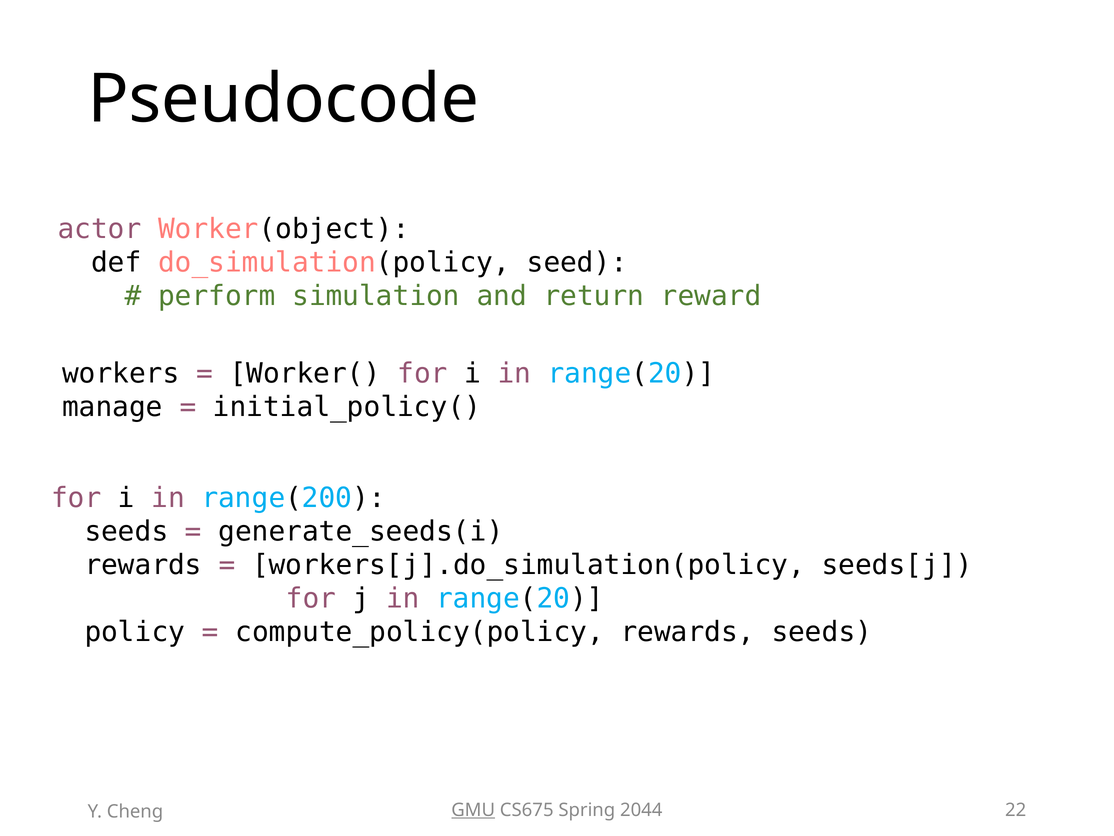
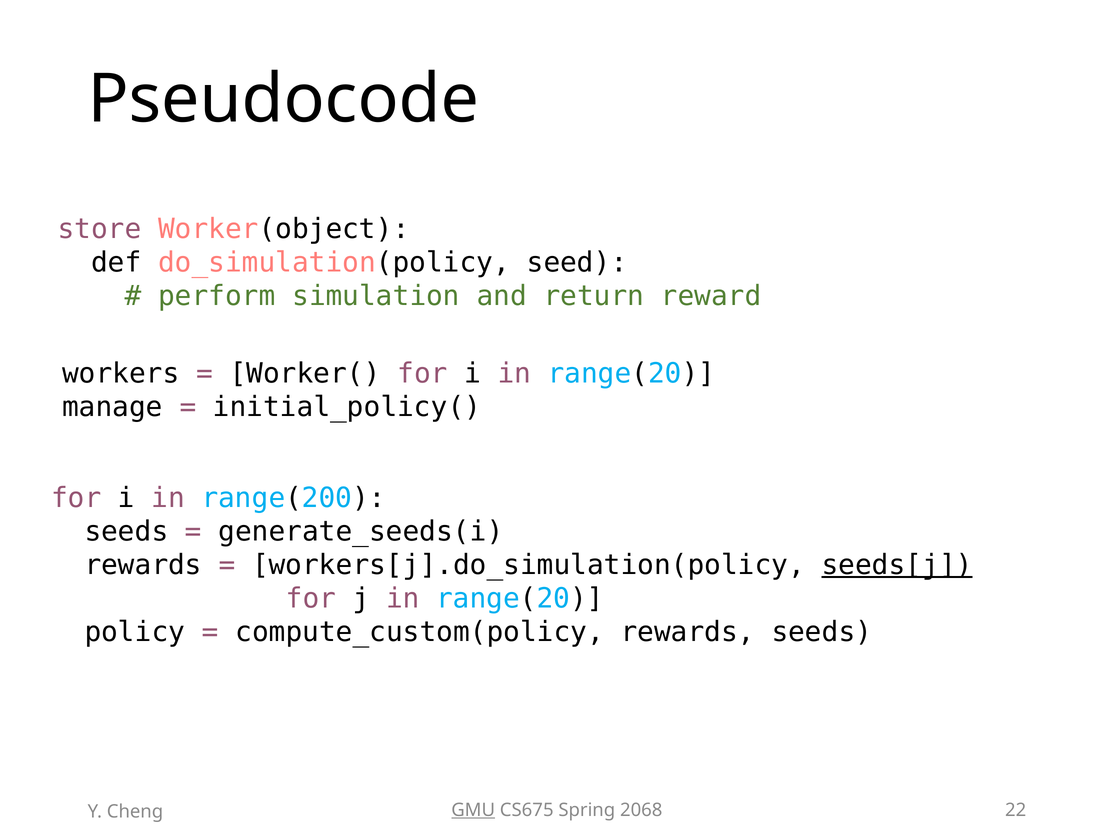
actor: actor -> store
seeds[j underline: none -> present
compute_policy(policy: compute_policy(policy -> compute_custom(policy
2044: 2044 -> 2068
